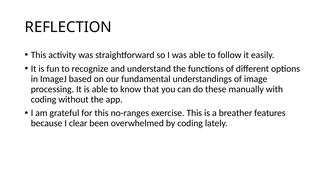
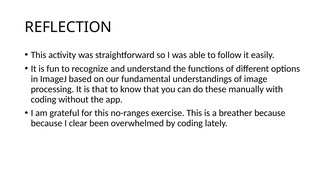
is able: able -> that
breather features: features -> because
